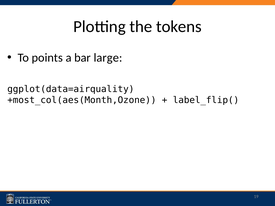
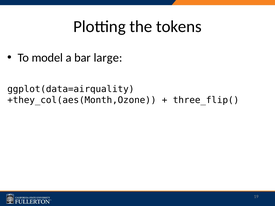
points: points -> model
+most_col(aes(Month,Ozone: +most_col(aes(Month,Ozone -> +they_col(aes(Month,Ozone
label_flip(: label_flip( -> three_flip(
